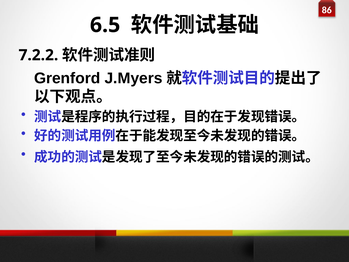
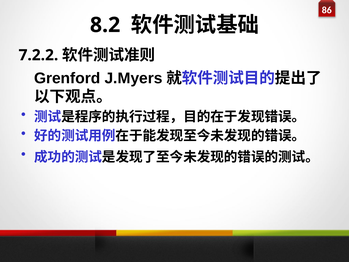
6.5: 6.5 -> 8.2
